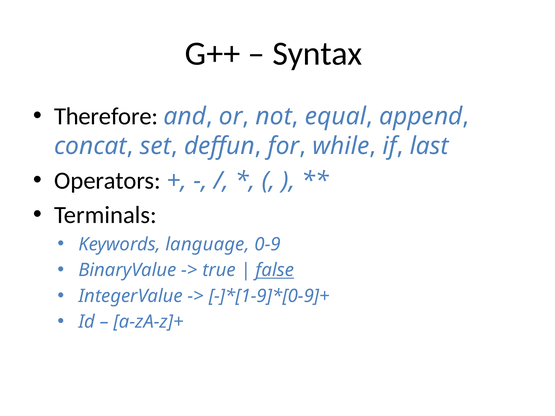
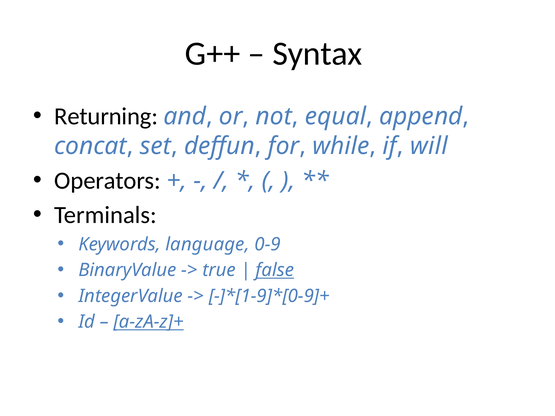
Therefore: Therefore -> Returning
last: last -> will
a-zA-z]+ underline: none -> present
